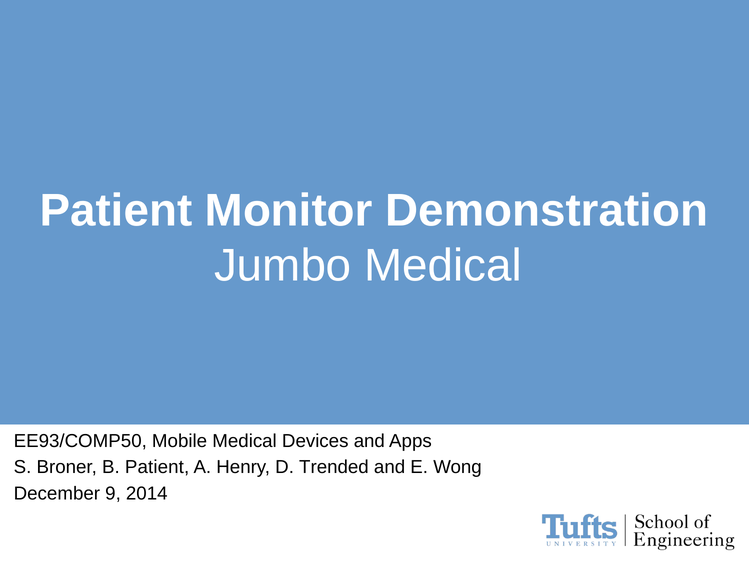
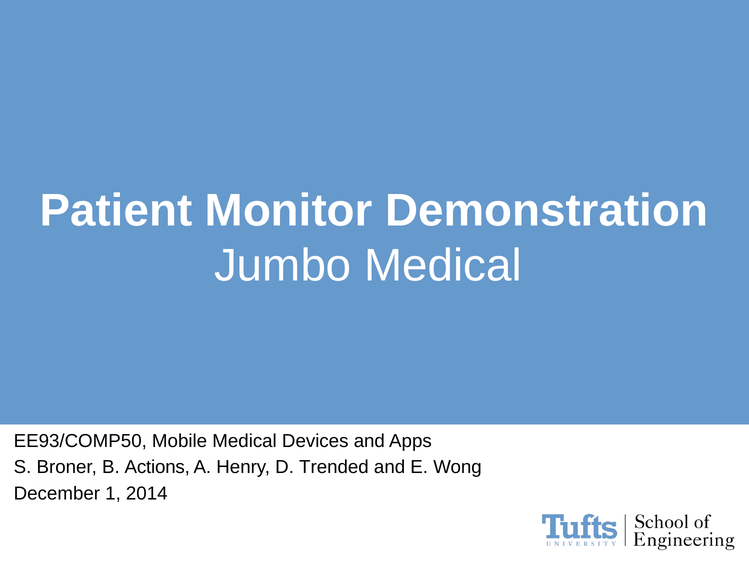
B Patient: Patient -> Actions
9: 9 -> 1
